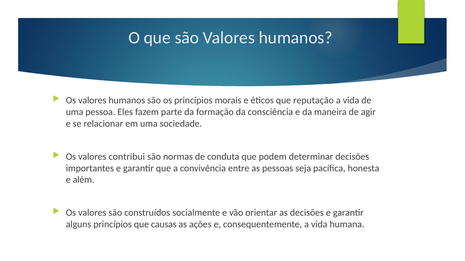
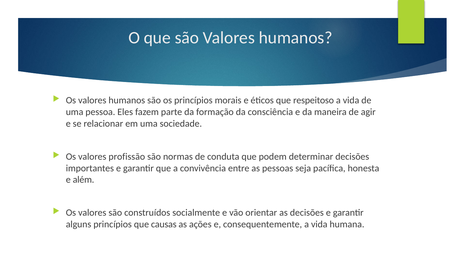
reputação: reputação -> respeitoso
contribui: contribui -> profissão
